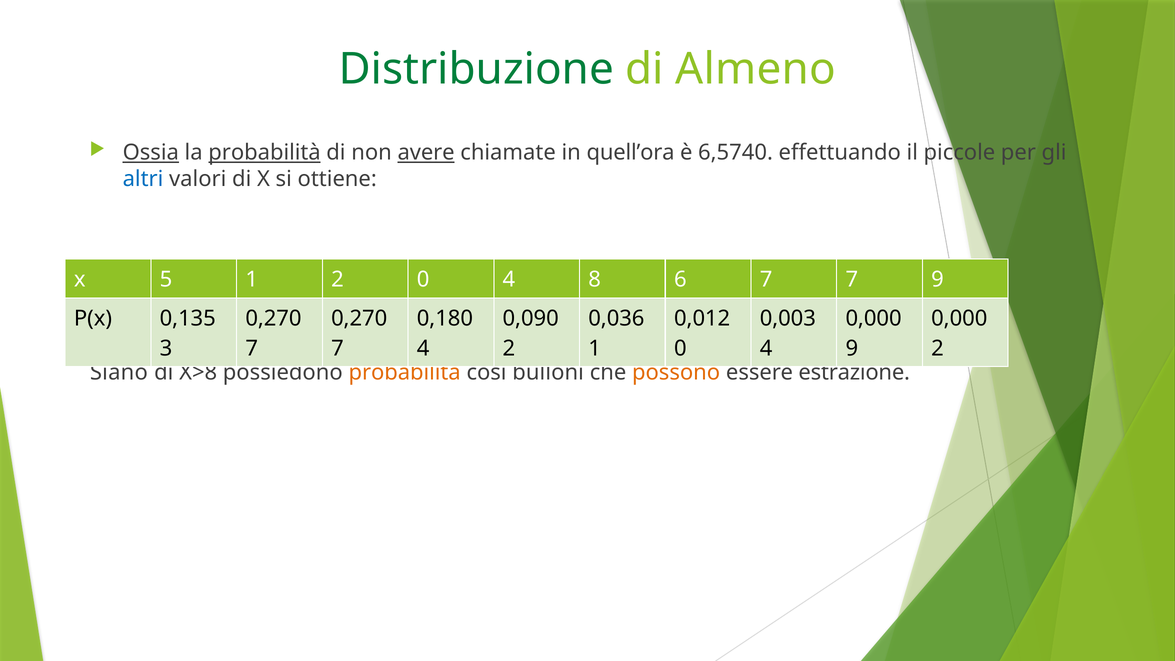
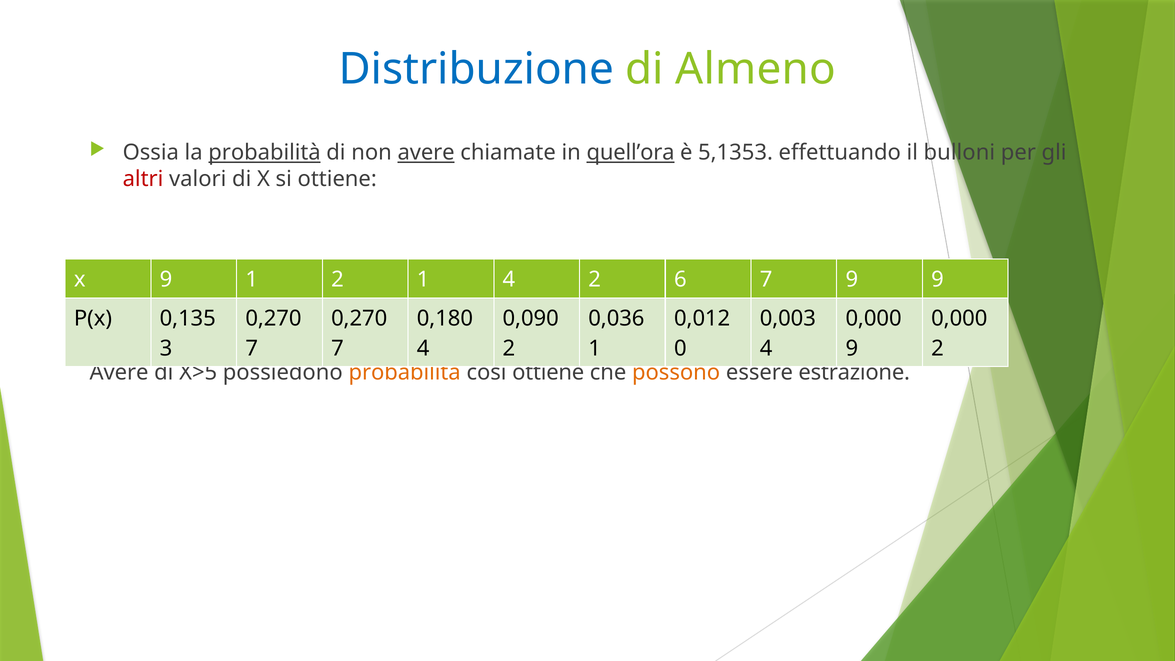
Distribuzione colour: green -> blue
Ossia underline: present -> none
quell’ora underline: none -> present
6,5740: 6,5740 -> 5,1353
piccole: piccole -> bulloni
altri colour: blue -> red
x 5: 5 -> 9
2 0: 0 -> 1
4 8: 8 -> 2
7 7: 7 -> 9
Siano at (119, 372): Siano -> Avere
X>8: X>8 -> X>5
così bulloni: bulloni -> ottiene
